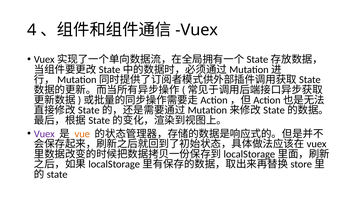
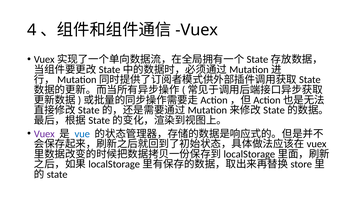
vue colour: orange -> blue
